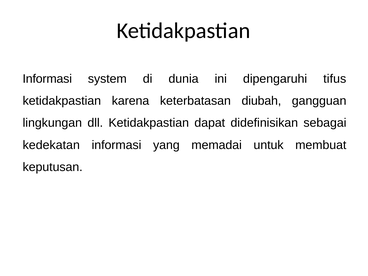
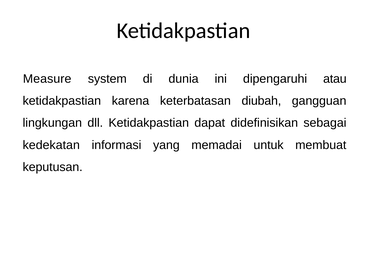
Informasi at (47, 79): Informasi -> Measure
tifus: tifus -> atau
